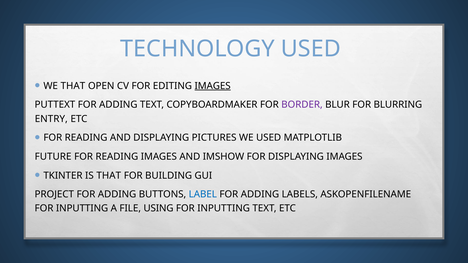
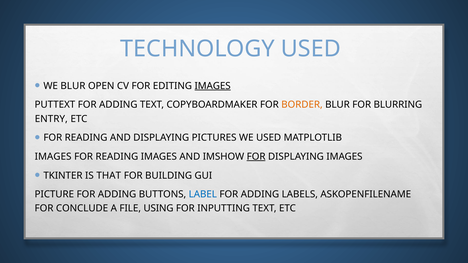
WE THAT: THAT -> BLUR
BORDER colour: purple -> orange
FUTURE at (53, 157): FUTURE -> IMAGES
FOR at (256, 157) underline: none -> present
PROJECT: PROJECT -> PICTURE
INPUTTING at (82, 209): INPUTTING -> CONCLUDE
